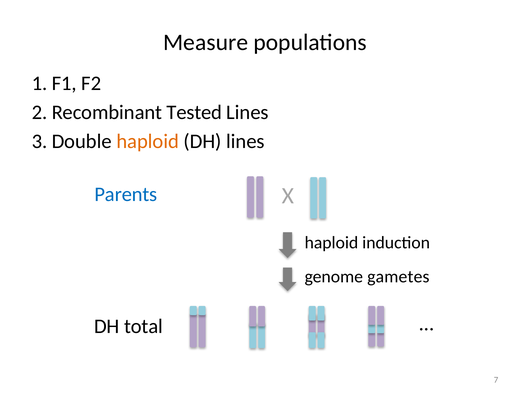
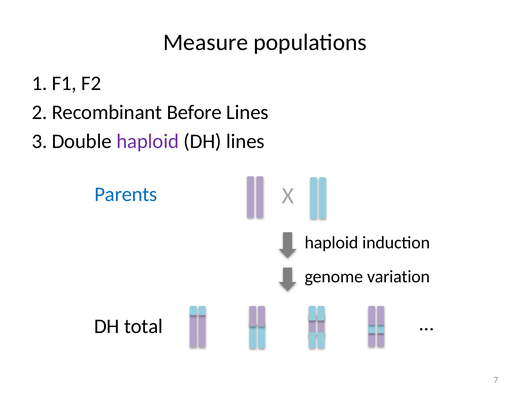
Tested: Tested -> Before
haploid at (148, 141) colour: orange -> purple
gametes: gametes -> variation
